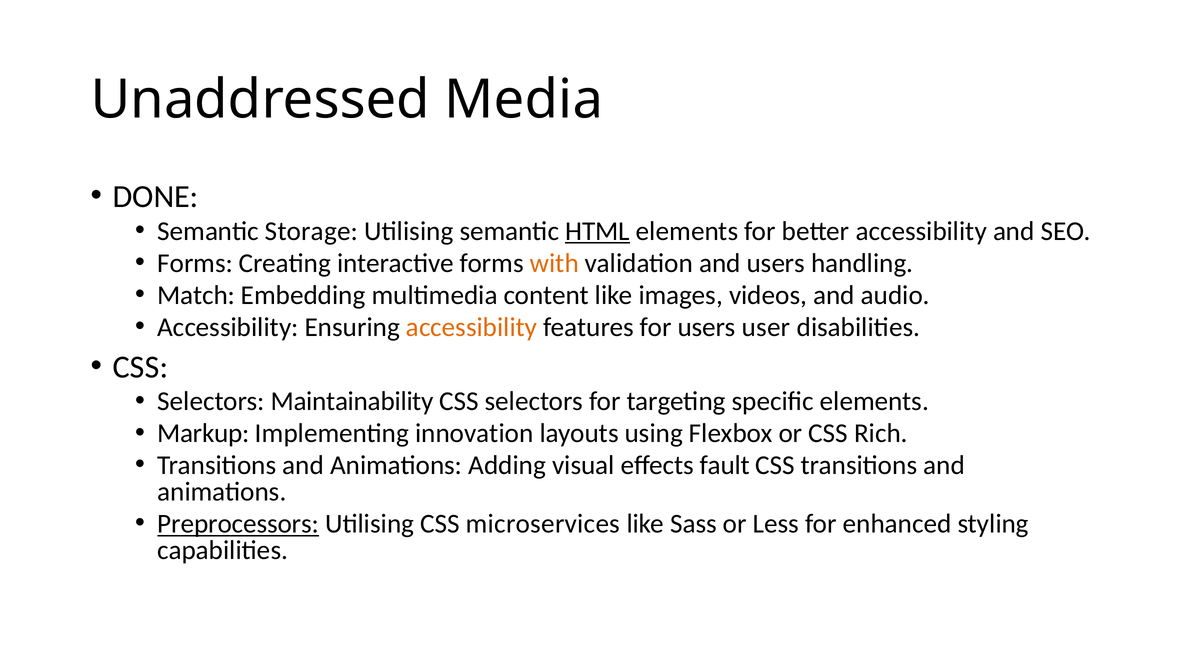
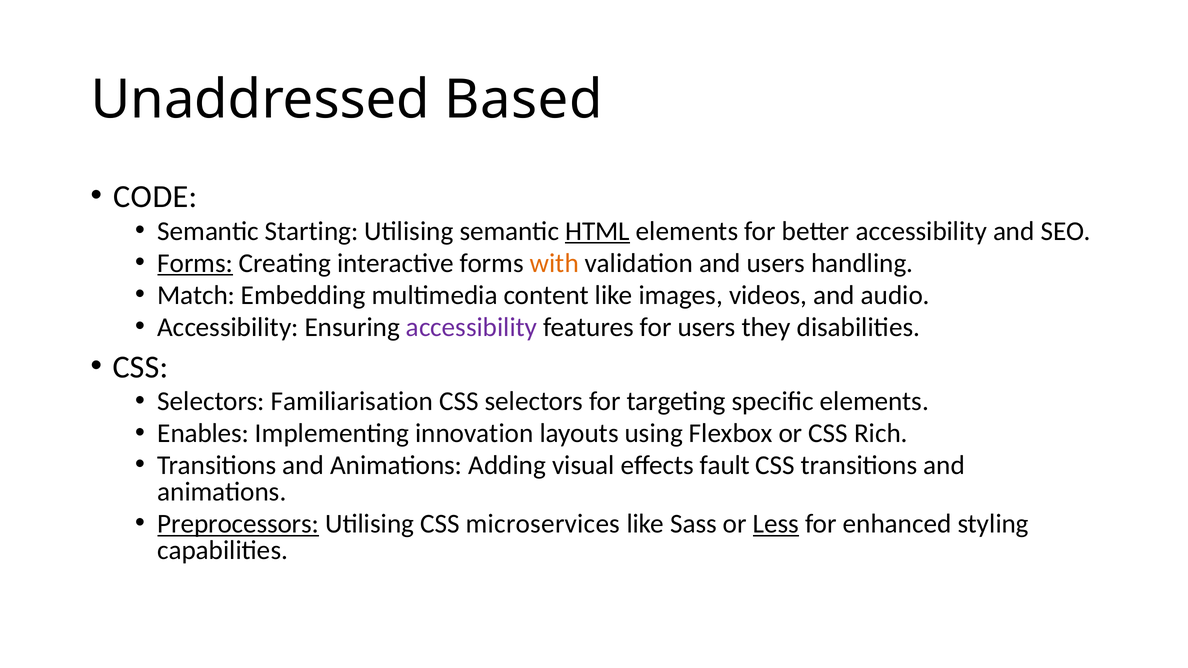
Media: Media -> Based
DONE: DONE -> CODE
Storage: Storage -> Starting
Forms at (195, 263) underline: none -> present
accessibility at (472, 327) colour: orange -> purple
user: user -> they
Maintainability: Maintainability -> Familiarisation
Markup: Markup -> Enables
Less underline: none -> present
